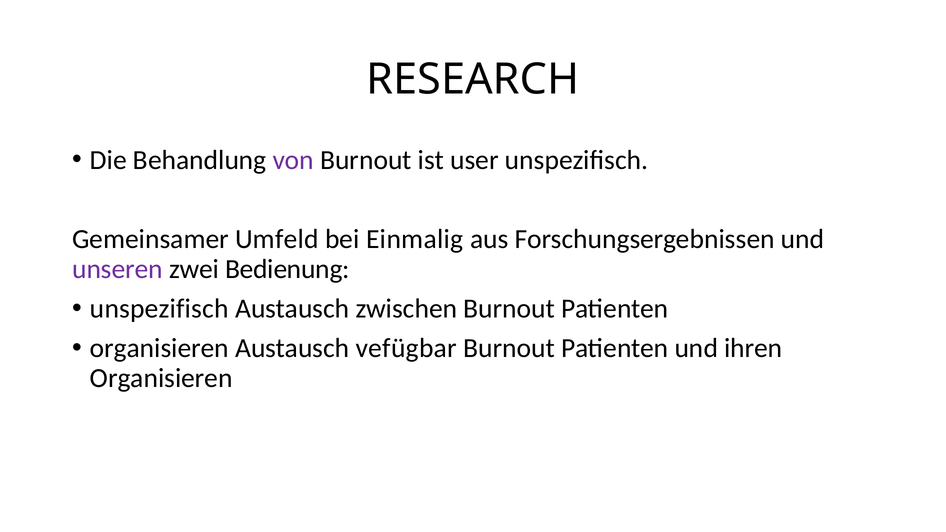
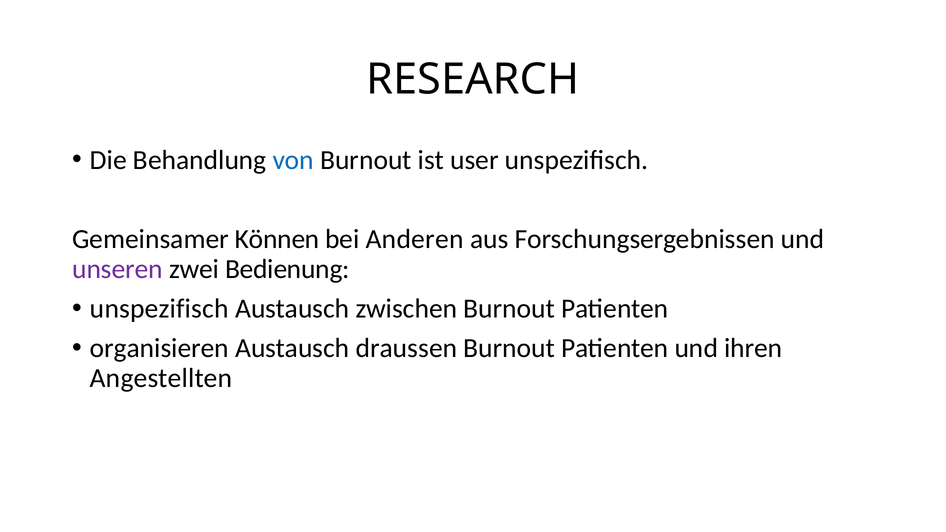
von colour: purple -> blue
Umfeld: Umfeld -> Können
Einmalig: Einmalig -> Anderen
vefügbar: vefügbar -> draussen
Organisieren at (161, 378): Organisieren -> Angestellten
